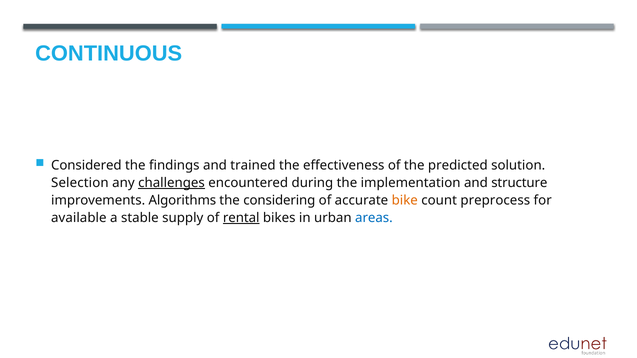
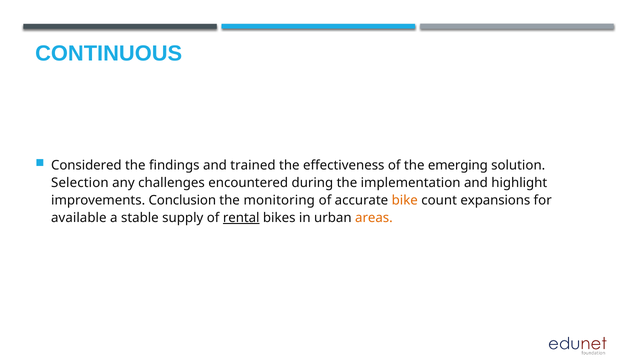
predicted: predicted -> emerging
challenges underline: present -> none
structure: structure -> highlight
Algorithms: Algorithms -> Conclusion
considering: considering -> monitoring
preprocess: preprocess -> expansions
areas colour: blue -> orange
